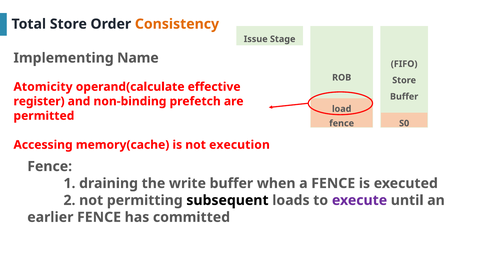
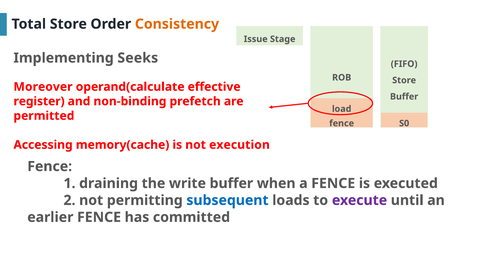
Name: Name -> Seeks
Atomicity: Atomicity -> Moreover
subsequent colour: black -> blue
